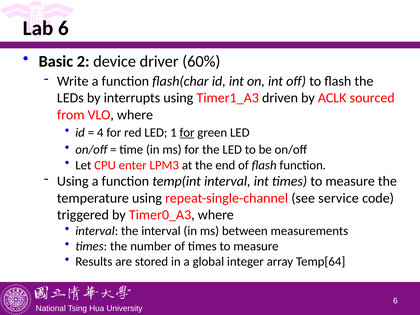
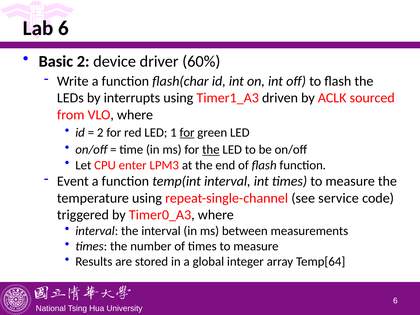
4 at (100, 133): 4 -> 2
the at (211, 150) underline: none -> present
Using at (73, 181): Using -> Event
